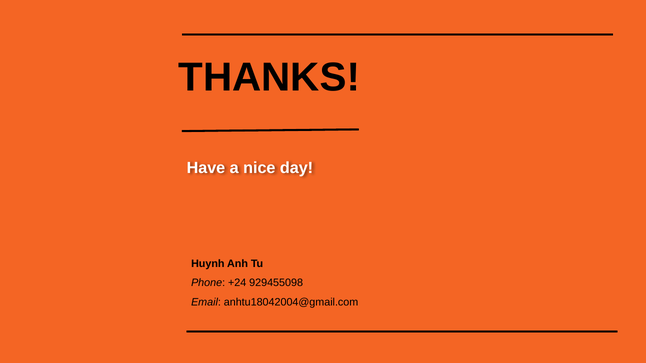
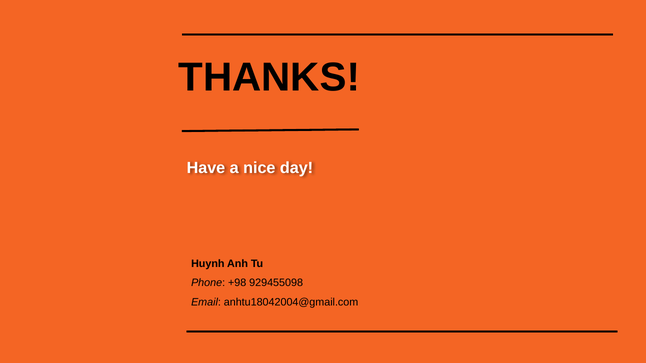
+24: +24 -> +98
